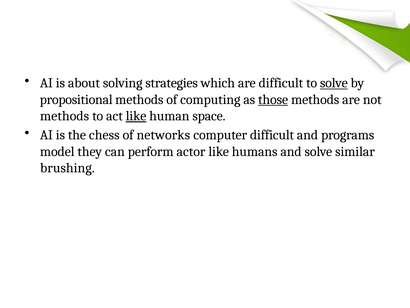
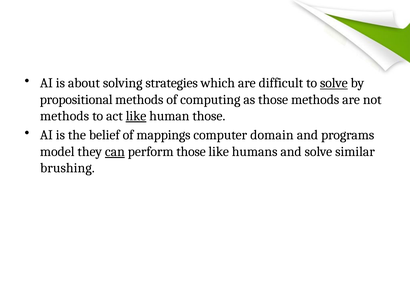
those at (273, 99) underline: present -> none
human space: space -> those
chess: chess -> belief
networks: networks -> mappings
computer difficult: difficult -> domain
can underline: none -> present
perform actor: actor -> those
